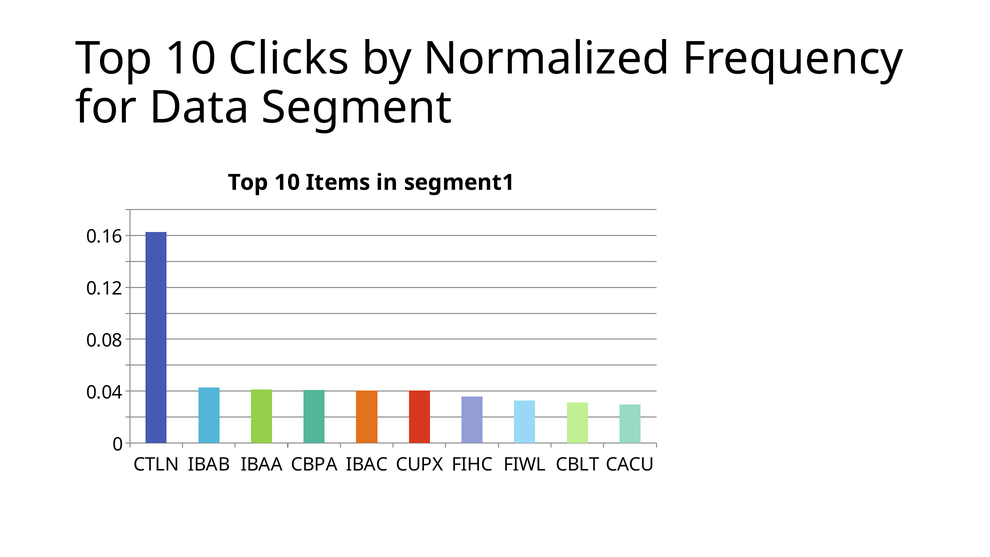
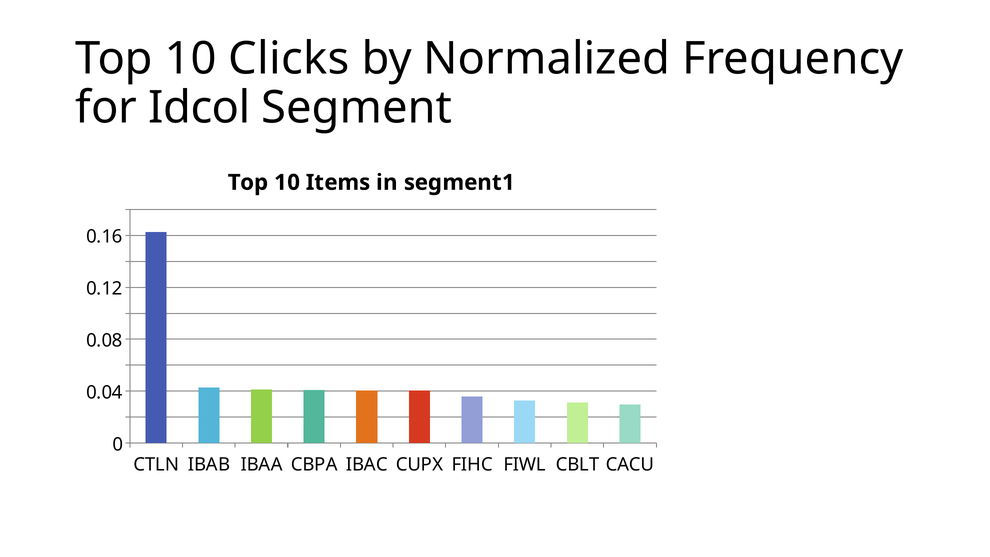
Data: Data -> Idcol
